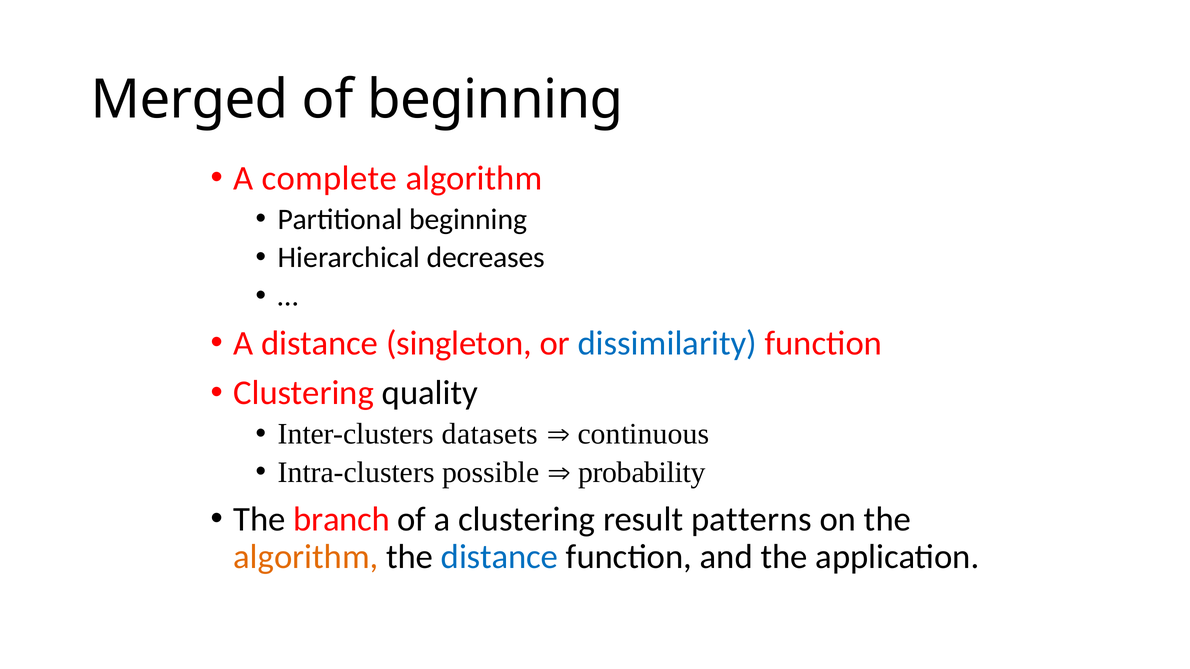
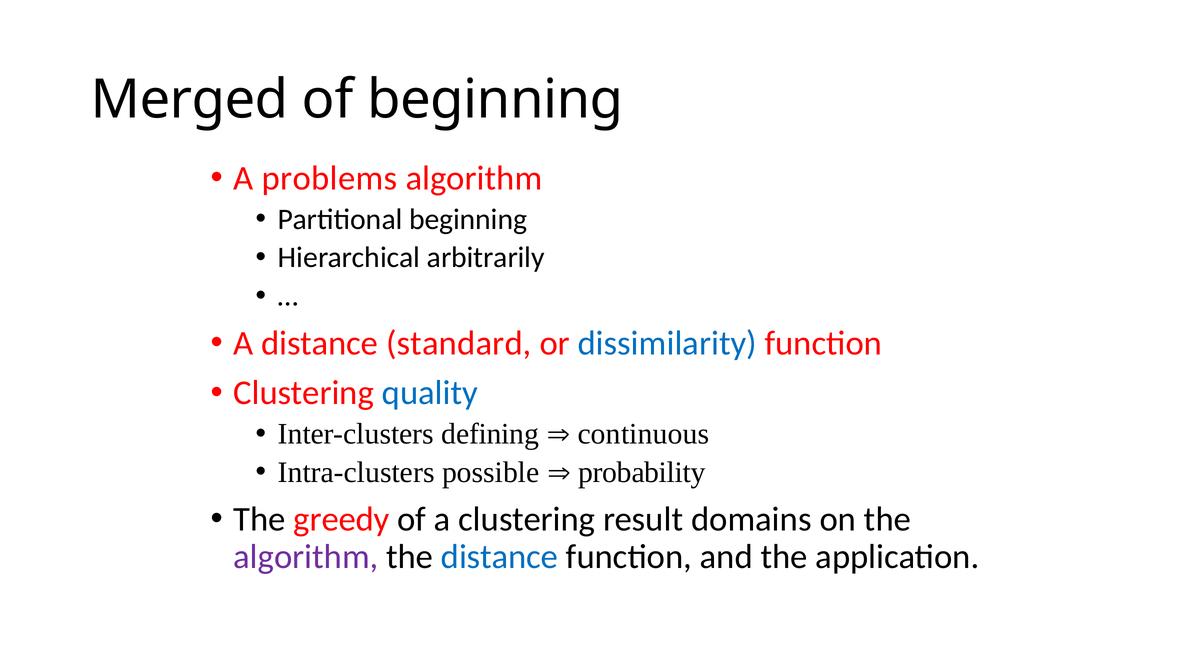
complete: complete -> problems
decreases: decreases -> arbitrarily
singleton: singleton -> standard
quality colour: black -> blue
datasets: datasets -> defining
branch: branch -> greedy
patterns: patterns -> domains
algorithm at (306, 557) colour: orange -> purple
